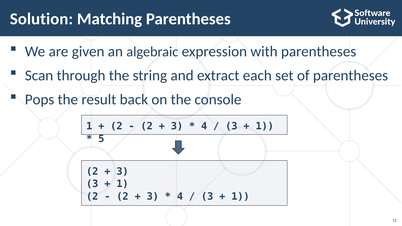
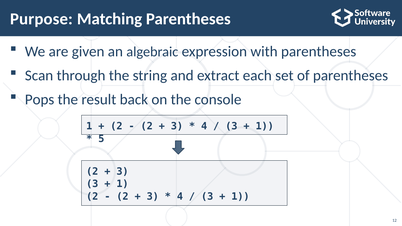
Solution: Solution -> Purpose
